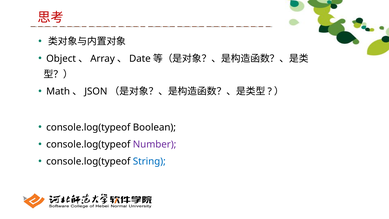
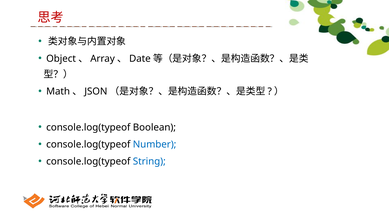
Number colour: purple -> blue
